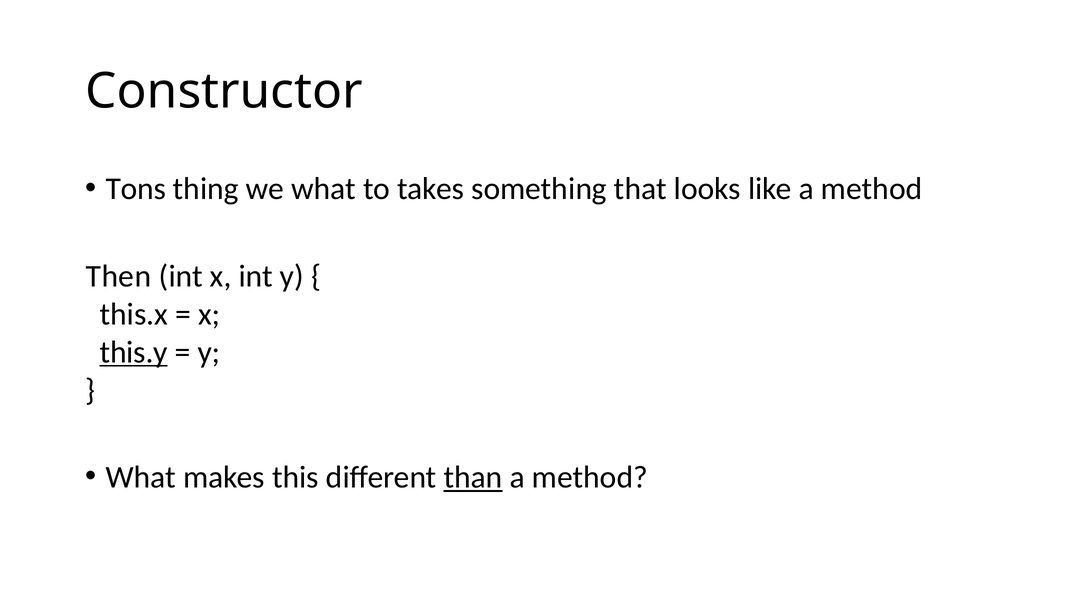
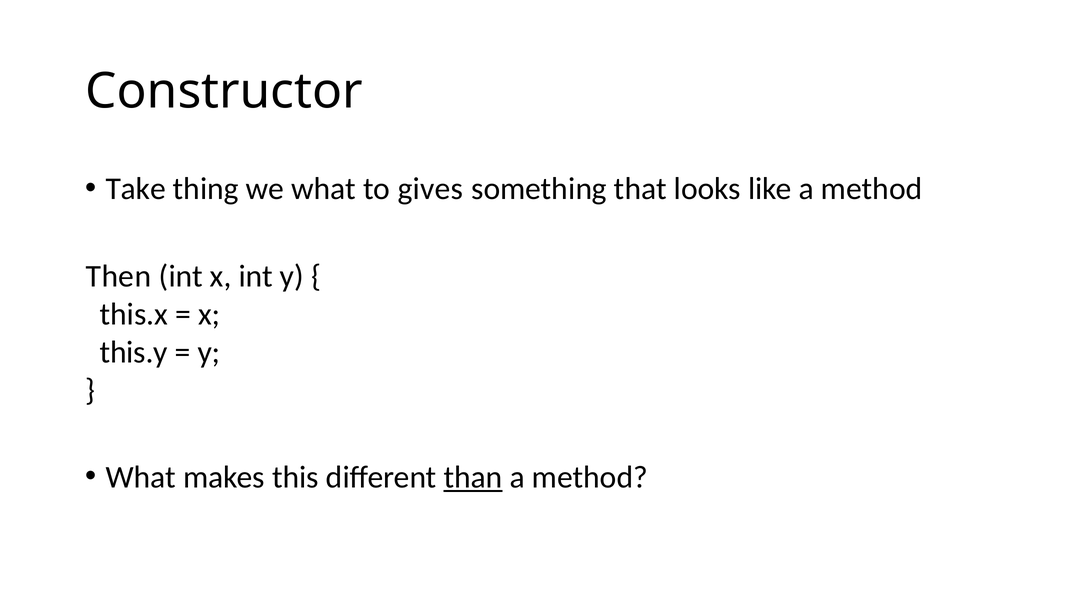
Tons: Tons -> Take
takes: takes -> gives
this.y underline: present -> none
